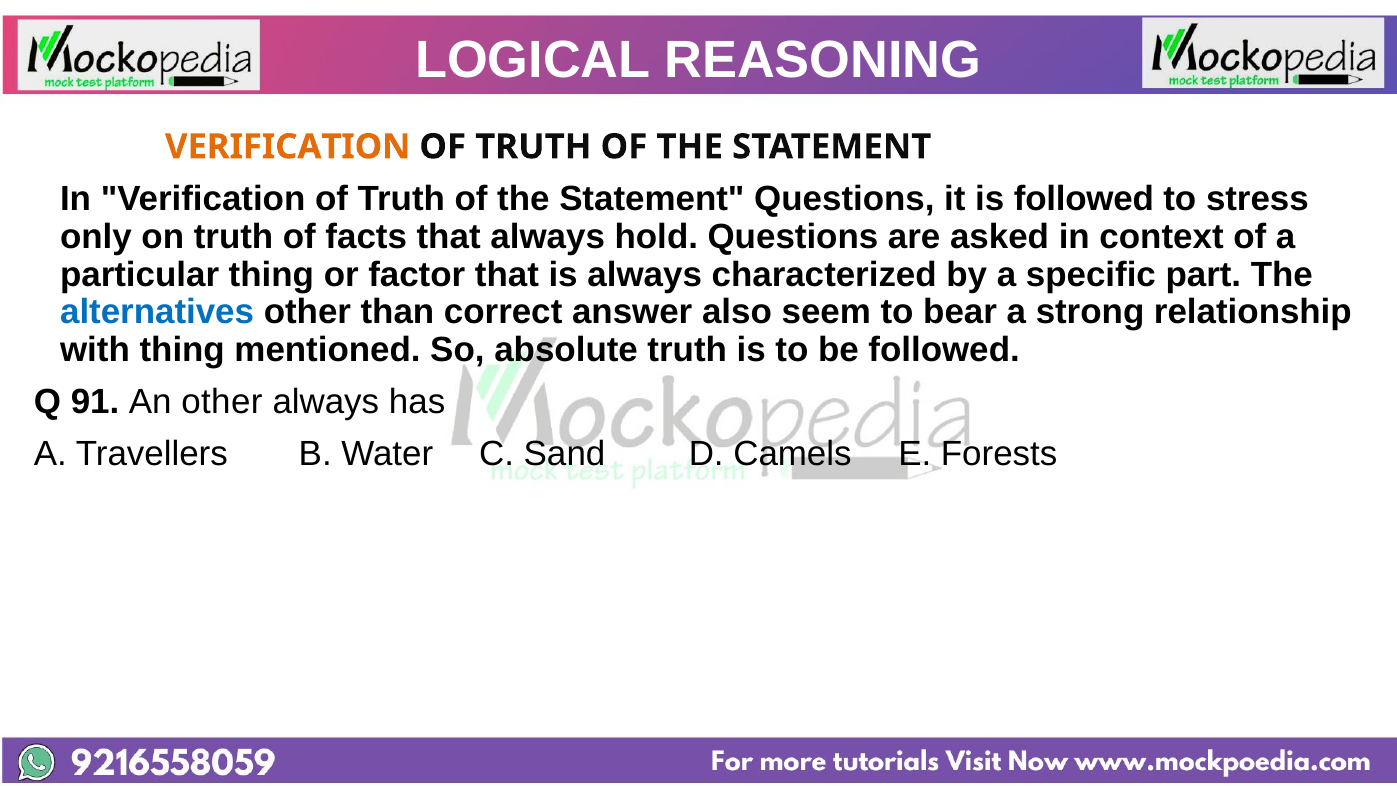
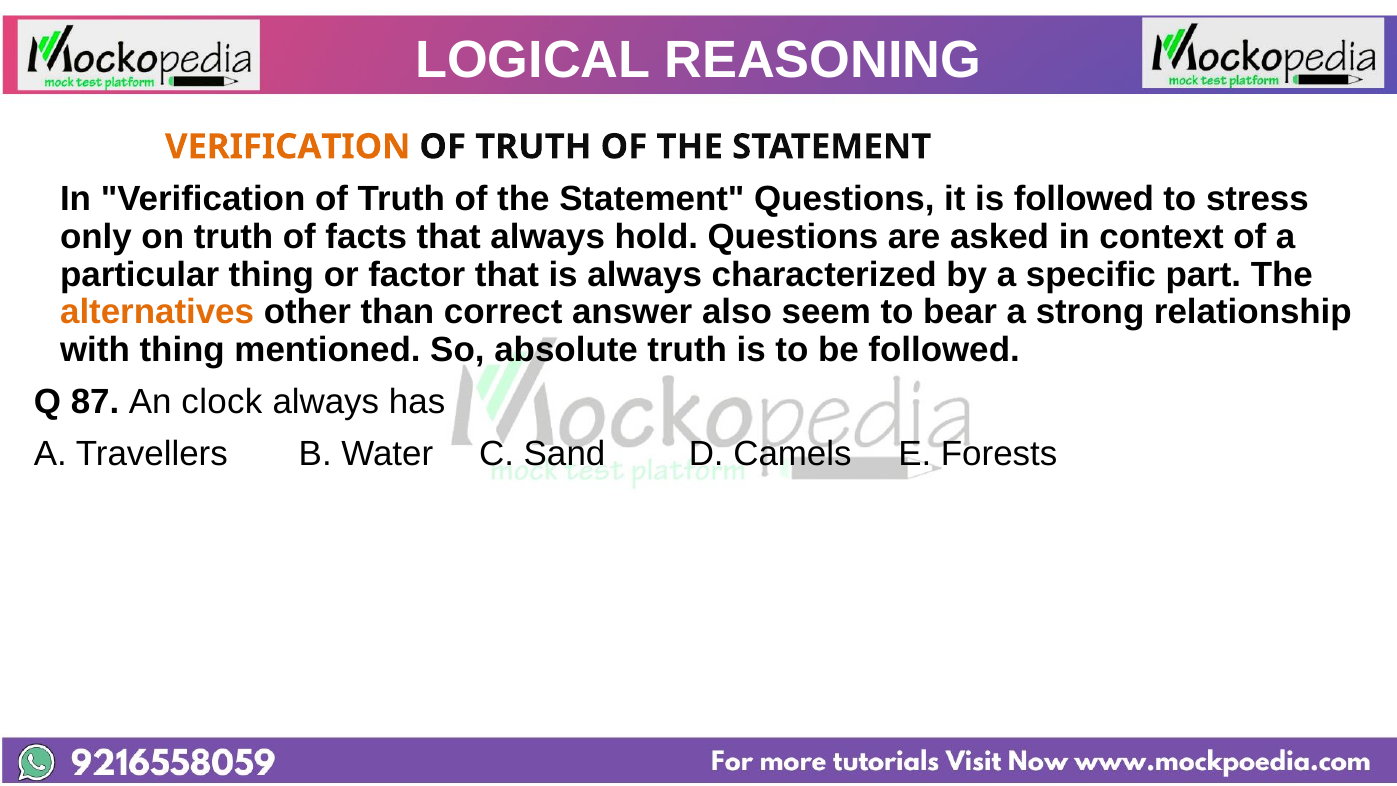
alternatives colour: blue -> orange
91: 91 -> 87
An other: other -> clock
